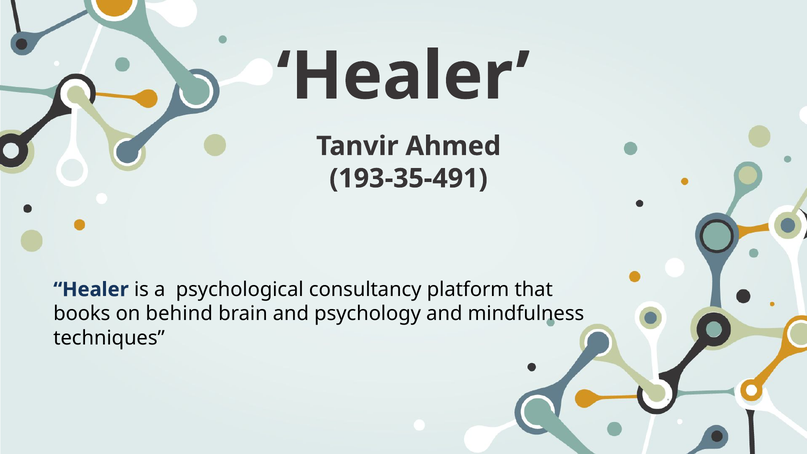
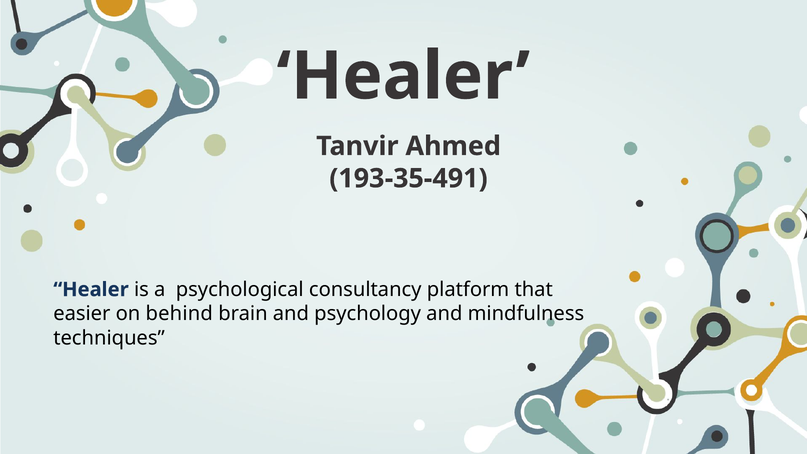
books: books -> easier
